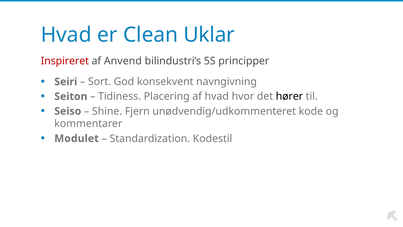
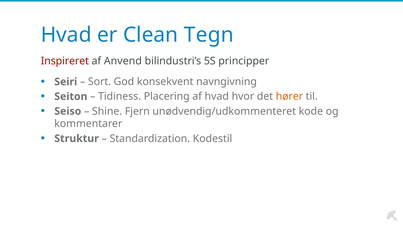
Uklar: Uklar -> Tegn
hører colour: black -> orange
Modulet: Modulet -> Struktur
